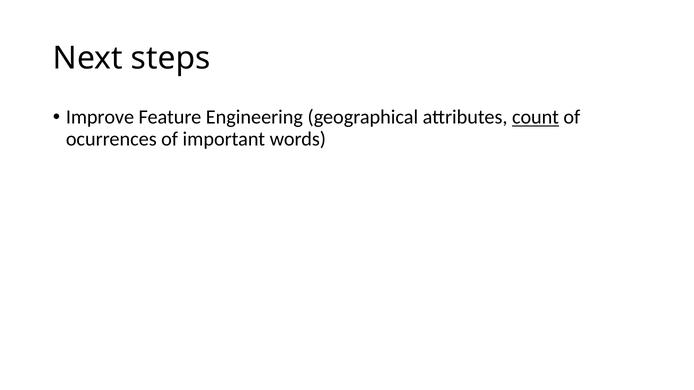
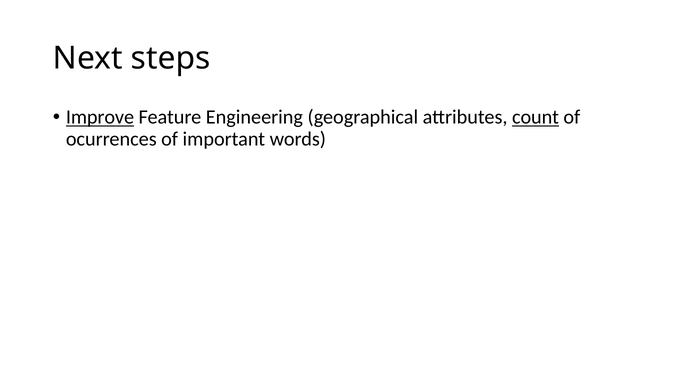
Improve underline: none -> present
